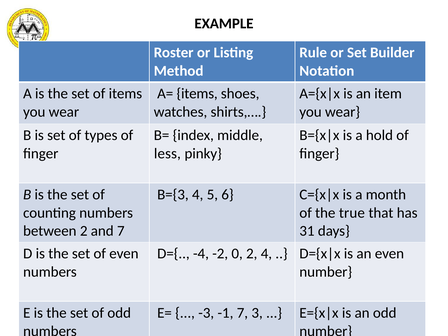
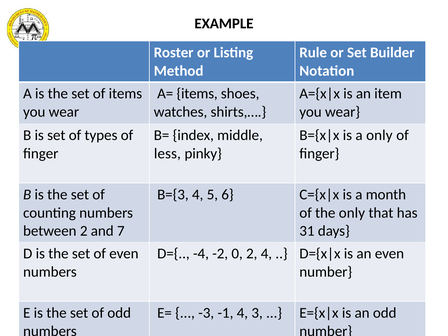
a hold: hold -> only
the true: true -> only
-1 7: 7 -> 4
